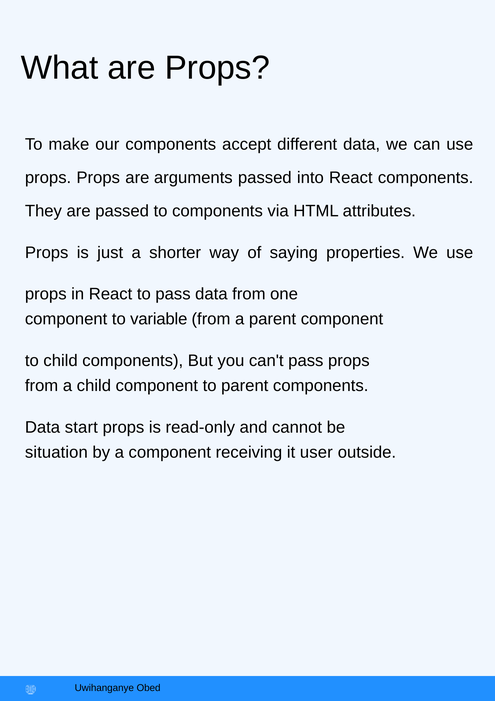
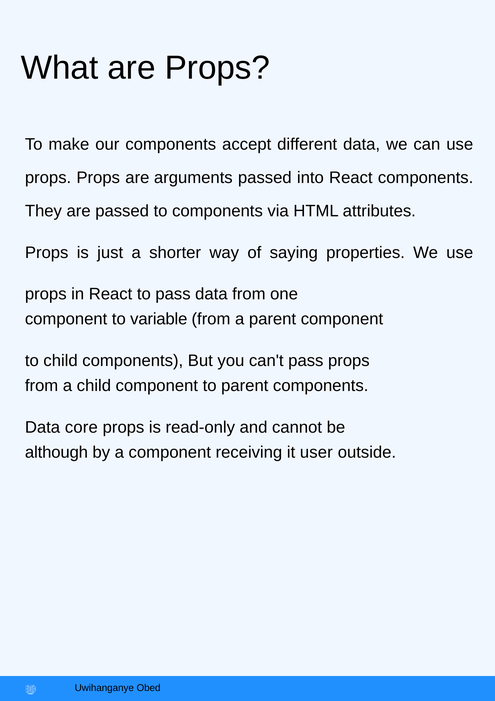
start: start -> core
situation: situation -> although
